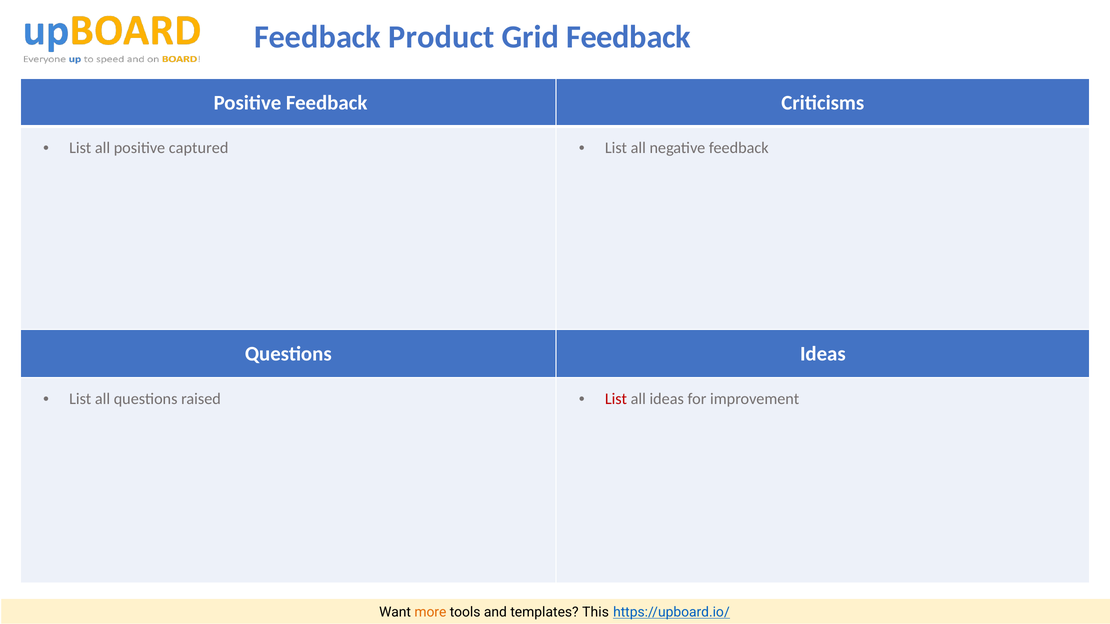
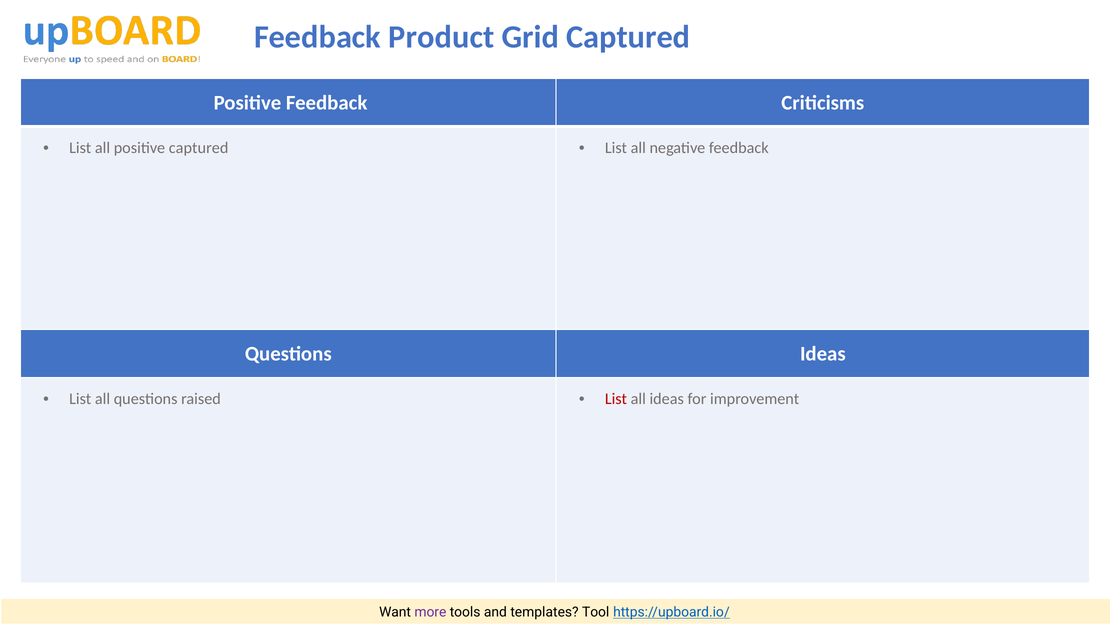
Grid Feedback: Feedback -> Captured
more colour: orange -> purple
This: This -> Tool
